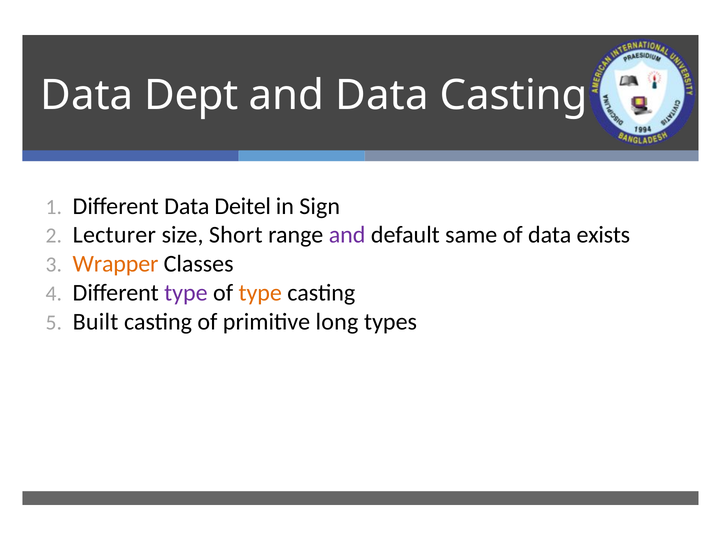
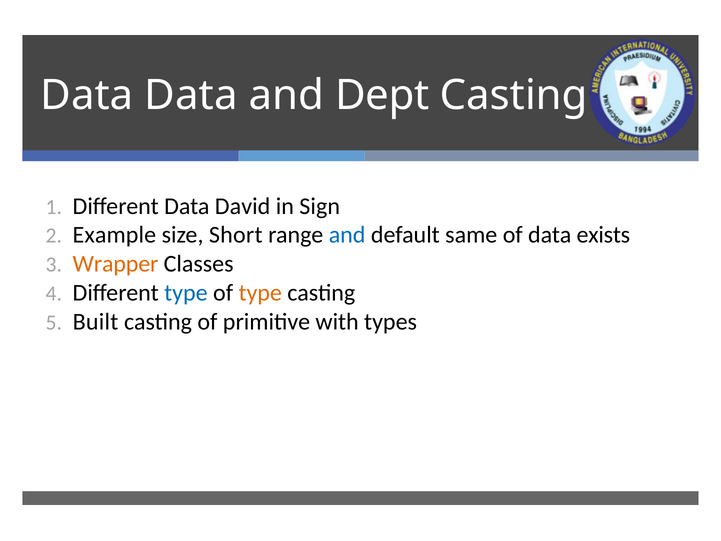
Data Dept: Dept -> Data
and Data: Data -> Dept
Deitel: Deitel -> David
Lecturer: Lecturer -> Example
and at (347, 235) colour: purple -> blue
type at (186, 293) colour: purple -> blue
long: long -> with
